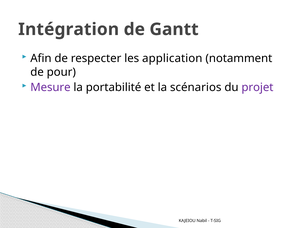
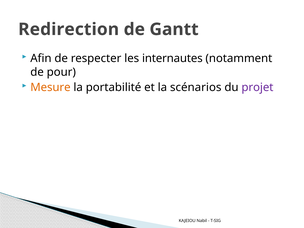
Intégration: Intégration -> Redirection
application: application -> internautes
Mesure colour: purple -> orange
